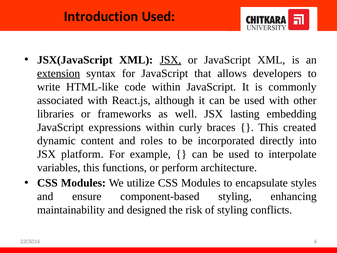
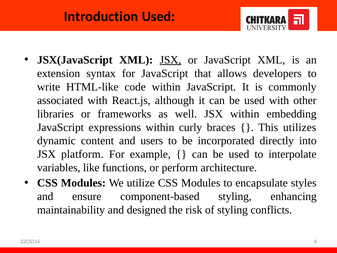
extension underline: present -> none
JSX lasting: lasting -> within
created: created -> utilizes
roles: roles -> users
variables this: this -> like
